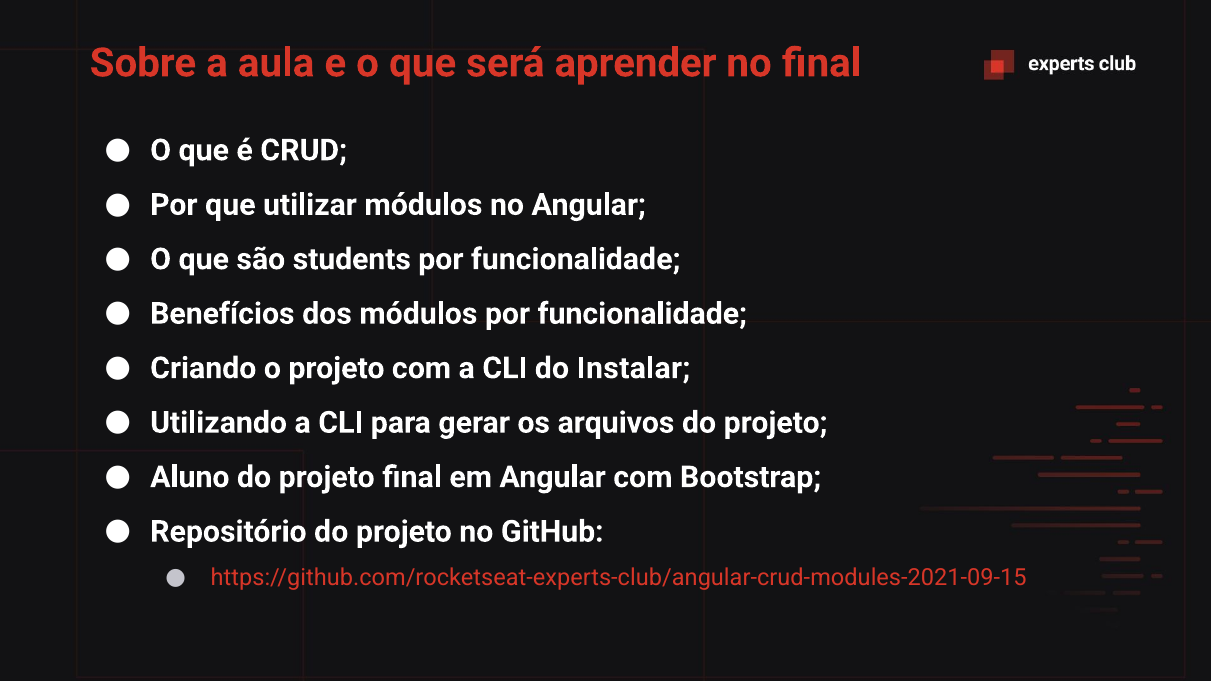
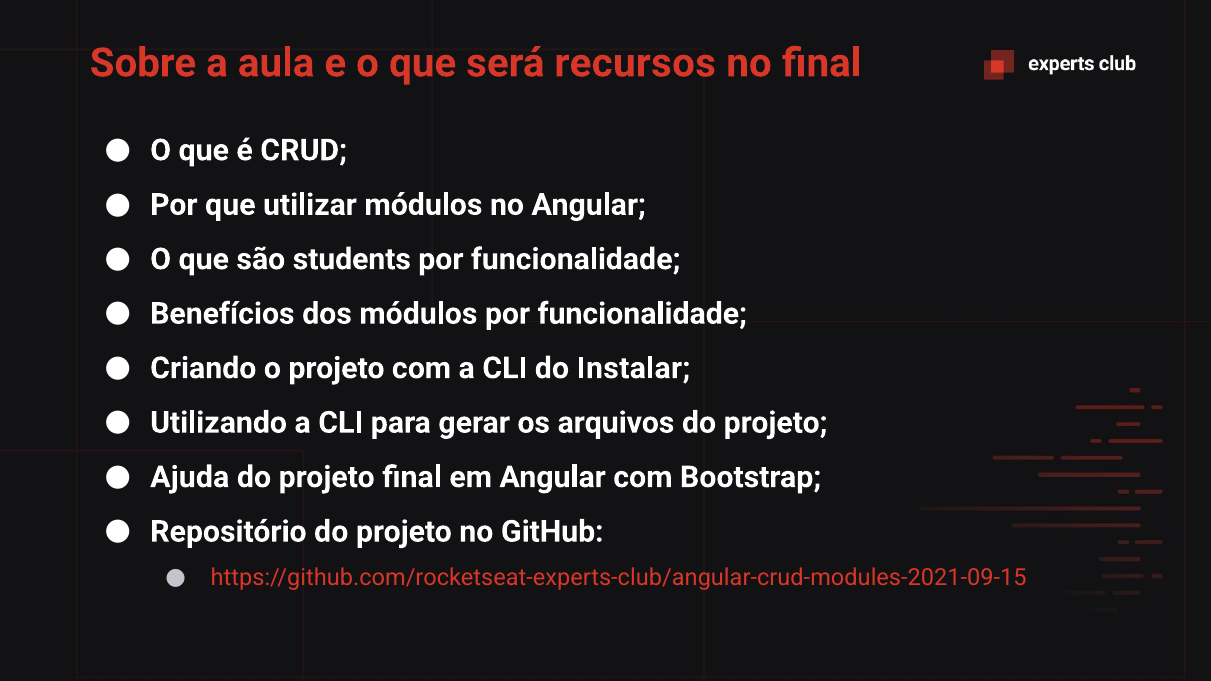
aprender: aprender -> recursos
Aluno: Aluno -> Ajuda
